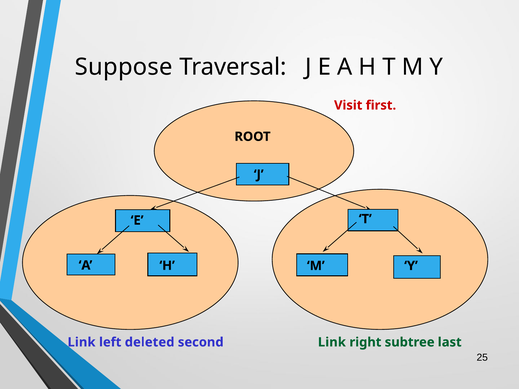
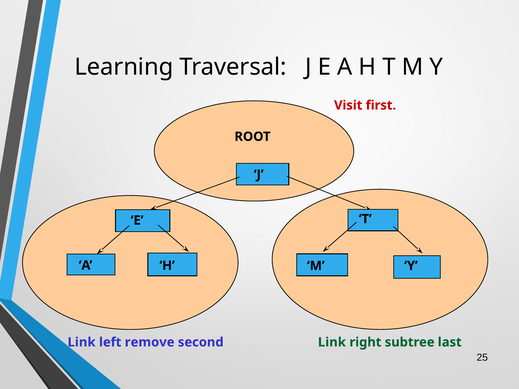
Suppose: Suppose -> Learning
deleted: deleted -> remove
